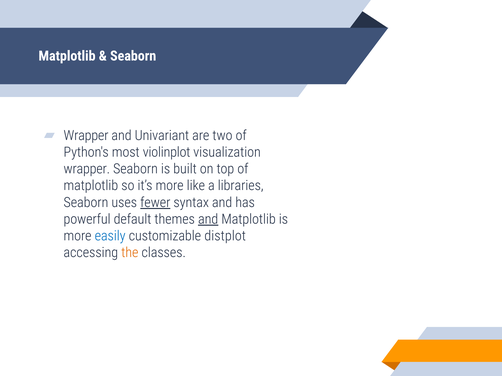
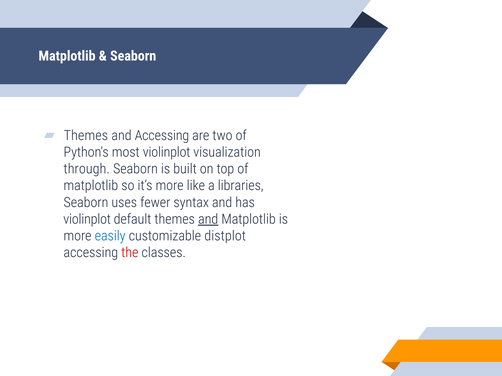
Wrapper at (86, 136): Wrapper -> Themes
and Univariant: Univariant -> Accessing
wrapper at (87, 169): wrapper -> through
fewer underline: present -> none
powerful at (87, 219): powerful -> violinplot
the colour: orange -> red
